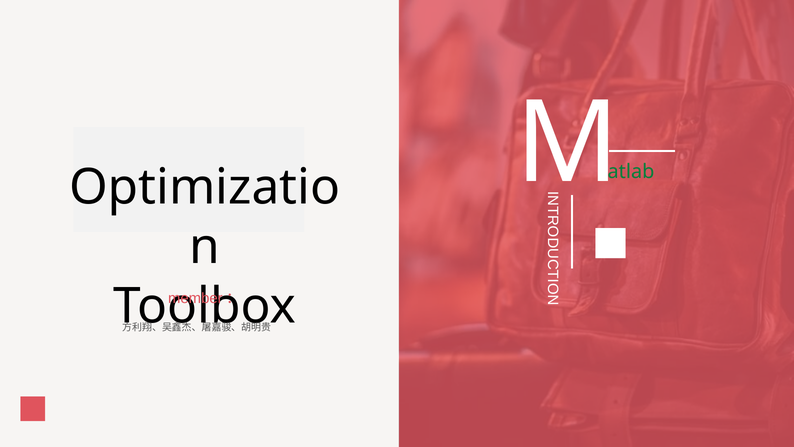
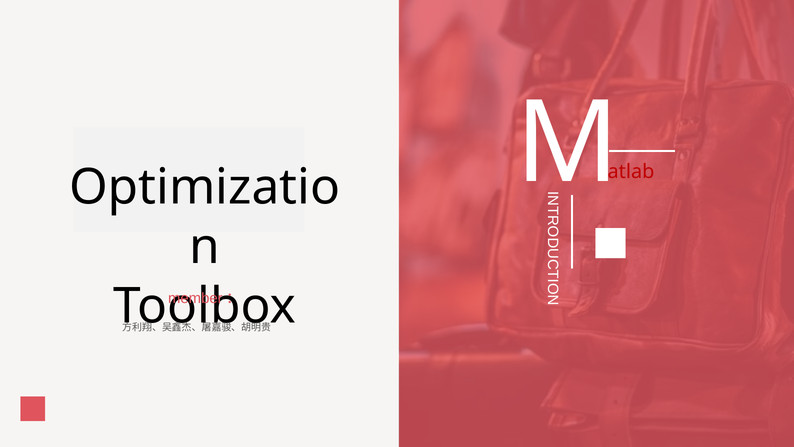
atlab colour: green -> red
